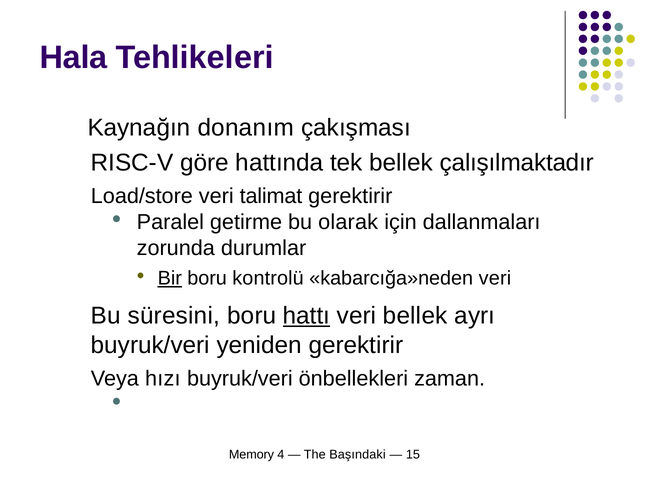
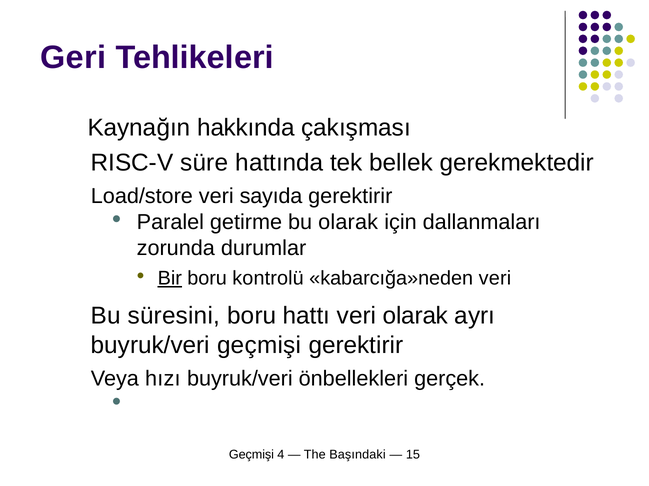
Hala: Hala -> Geri
donanım: donanım -> hakkında
göre: göre -> süre
çalışılmaktadır: çalışılmaktadır -> gerekmektedir
talimat: talimat -> sayıda
hattı underline: present -> none
veri bellek: bellek -> olarak
buyruk/veri yeniden: yeniden -> geçmişi
zaman: zaman -> gerçek
Memory at (251, 455): Memory -> Geçmişi
